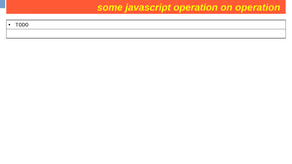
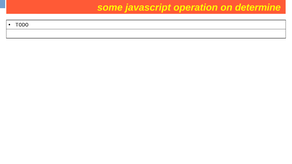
operation at (258, 8): operation -> determine
